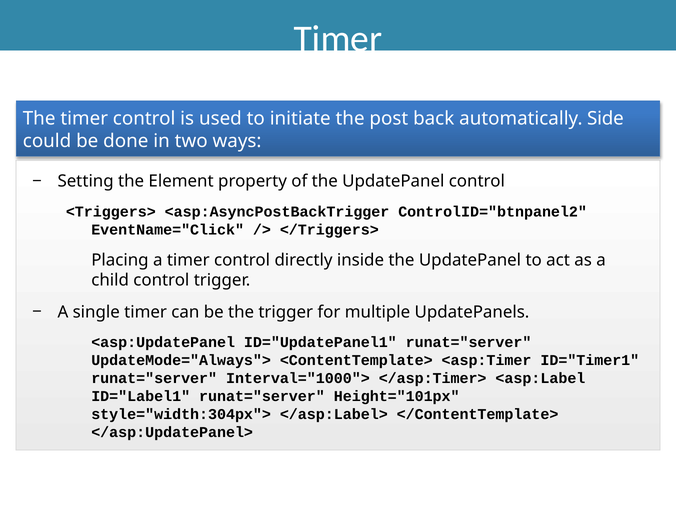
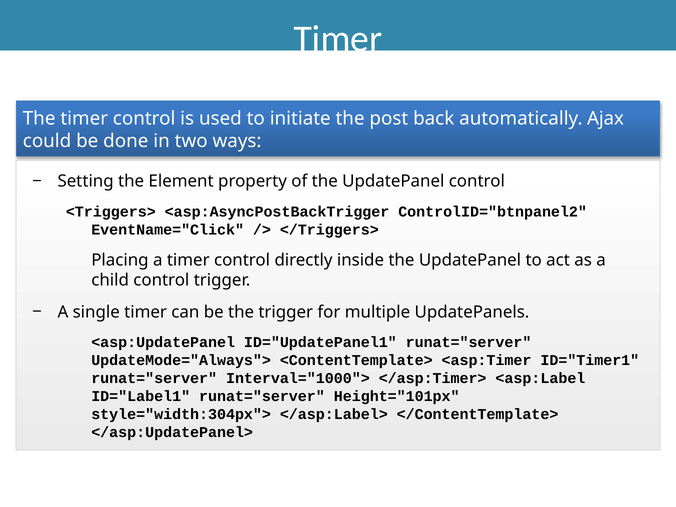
Side: Side -> Ajax
